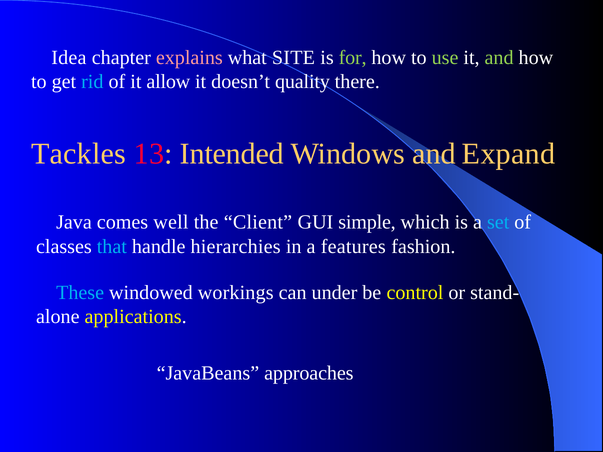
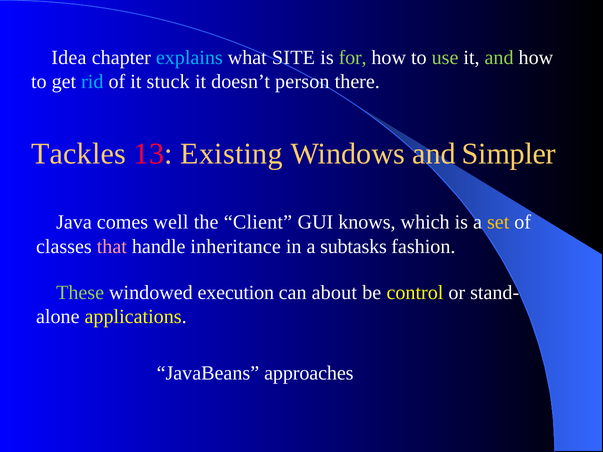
explains colour: pink -> light blue
allow: allow -> stuck
quality: quality -> person
Intended: Intended -> Existing
Expand: Expand -> Simpler
simple: simple -> knows
set colour: light blue -> yellow
that colour: light blue -> pink
hierarchies: hierarchies -> inheritance
features: features -> subtasks
These colour: light blue -> light green
workings: workings -> execution
under: under -> about
